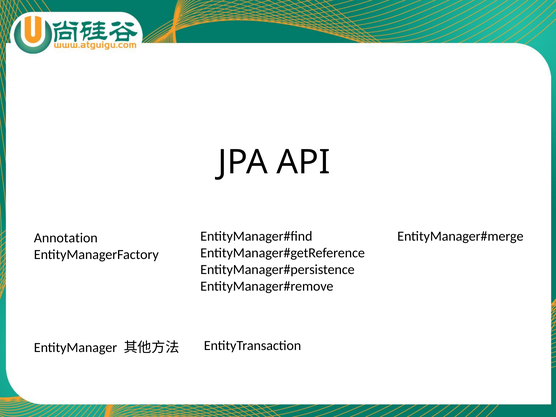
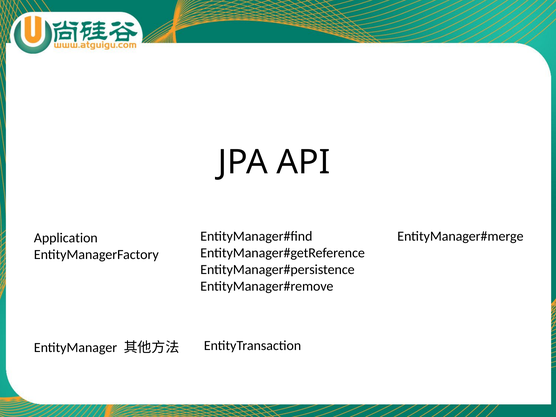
Annotation: Annotation -> Application
